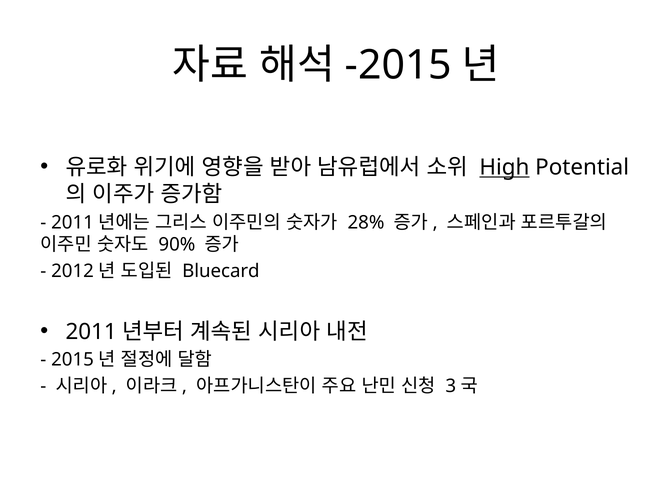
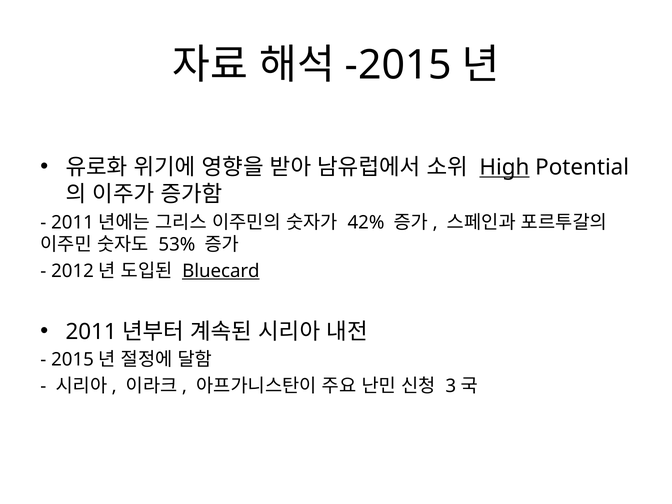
28%: 28% -> 42%
90%: 90% -> 53%
Bluecard underline: none -> present
